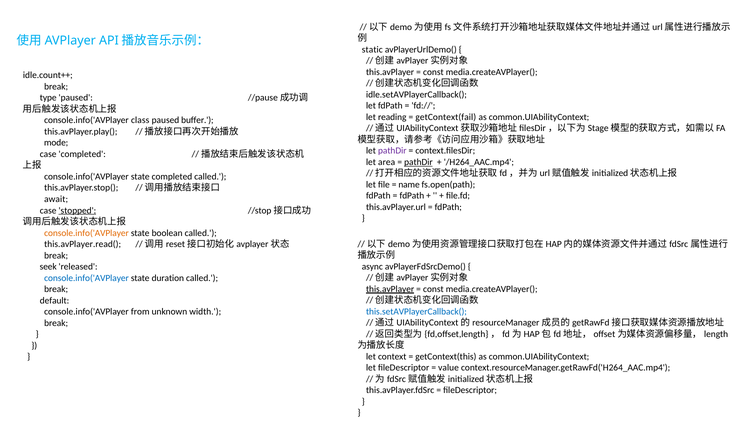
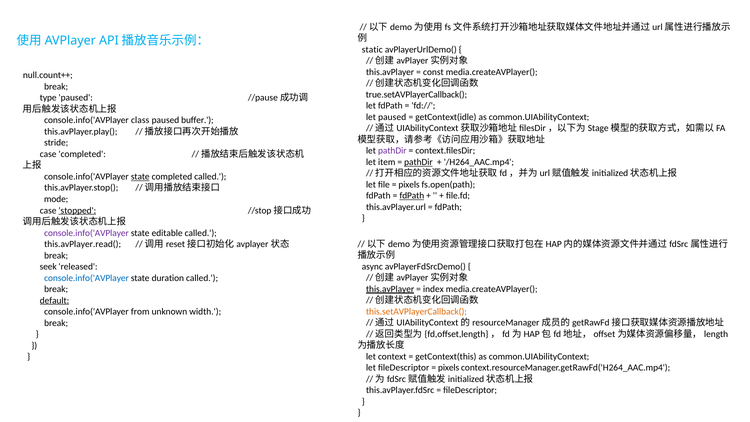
idle.count++: idle.count++ -> null.count++
idle.setAVPlayerCallback(: idle.setAVPlayerCallback( -> true.setAVPlayerCallback(
let reading: reading -> paused
getContext(fail: getContext(fail -> getContext(idle
mode: mode -> stride
area: area -> item
state at (140, 177) underline: none -> present
name at (409, 185): name -> pixels
fdPath at (412, 196) underline: none -> present
await: await -> mode
console.info('AVPlayer at (86, 233) colour: orange -> purple
boolean: boolean -> editable
const at (433, 289): const -> index
default underline: none -> present
this.setAVPlayerCallback( colour: blue -> orange
value at (449, 368): value -> pixels
